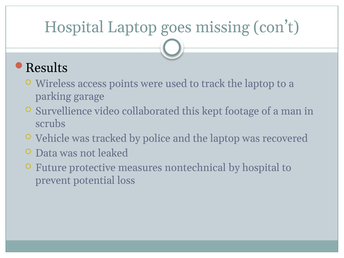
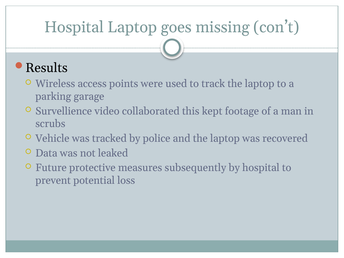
nontechnical: nontechnical -> subsequently
